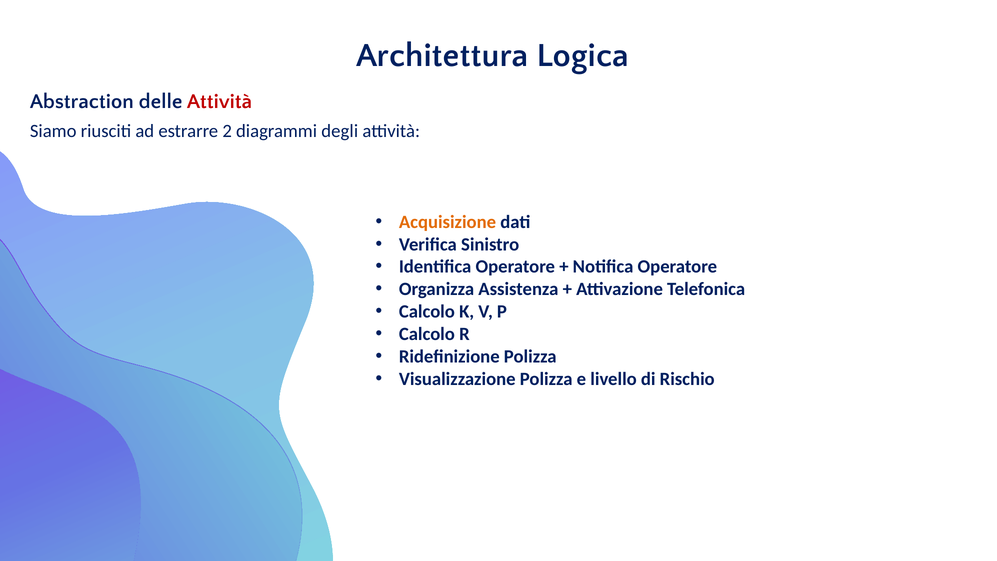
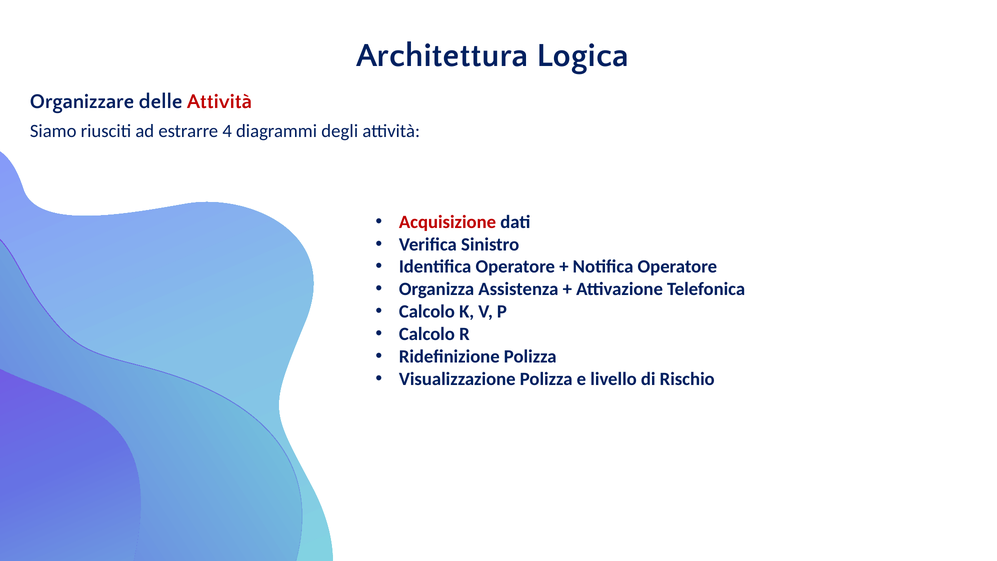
Abstraction: Abstraction -> Organizzare
2: 2 -> 4
Acquisizione colour: orange -> red
